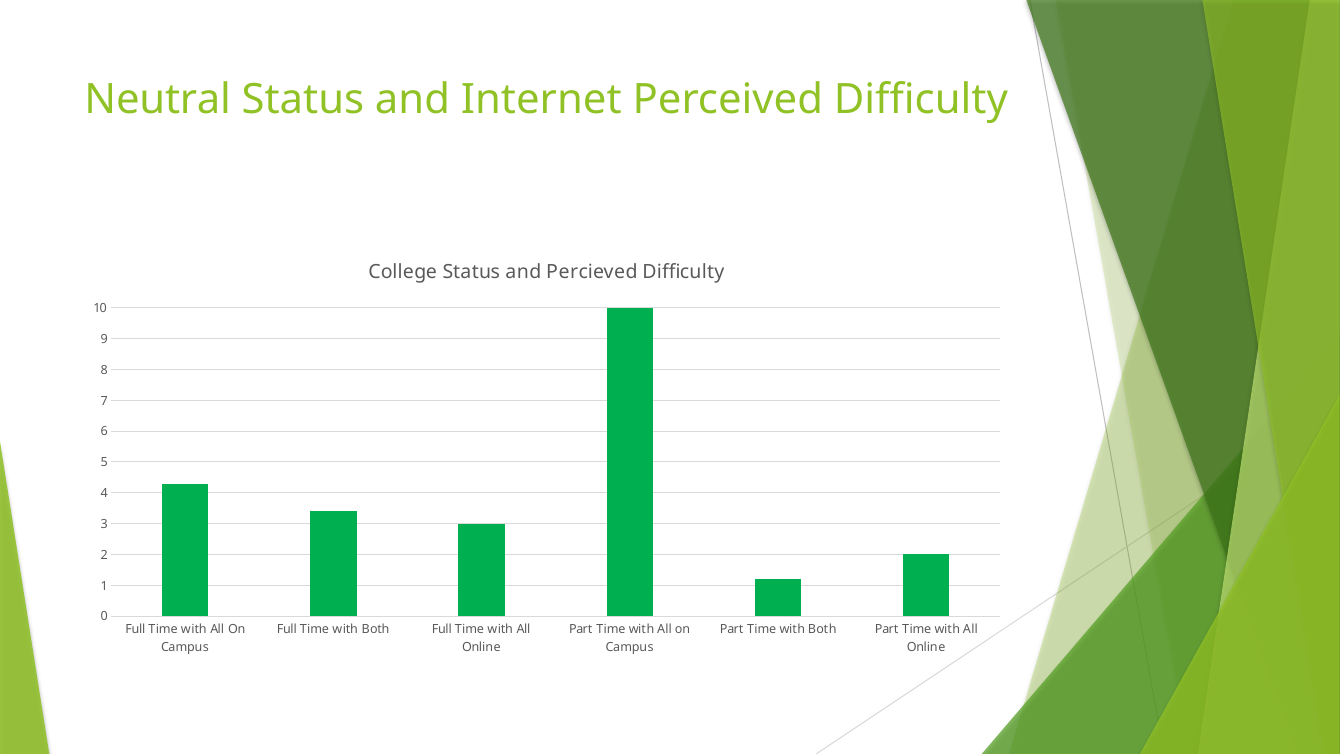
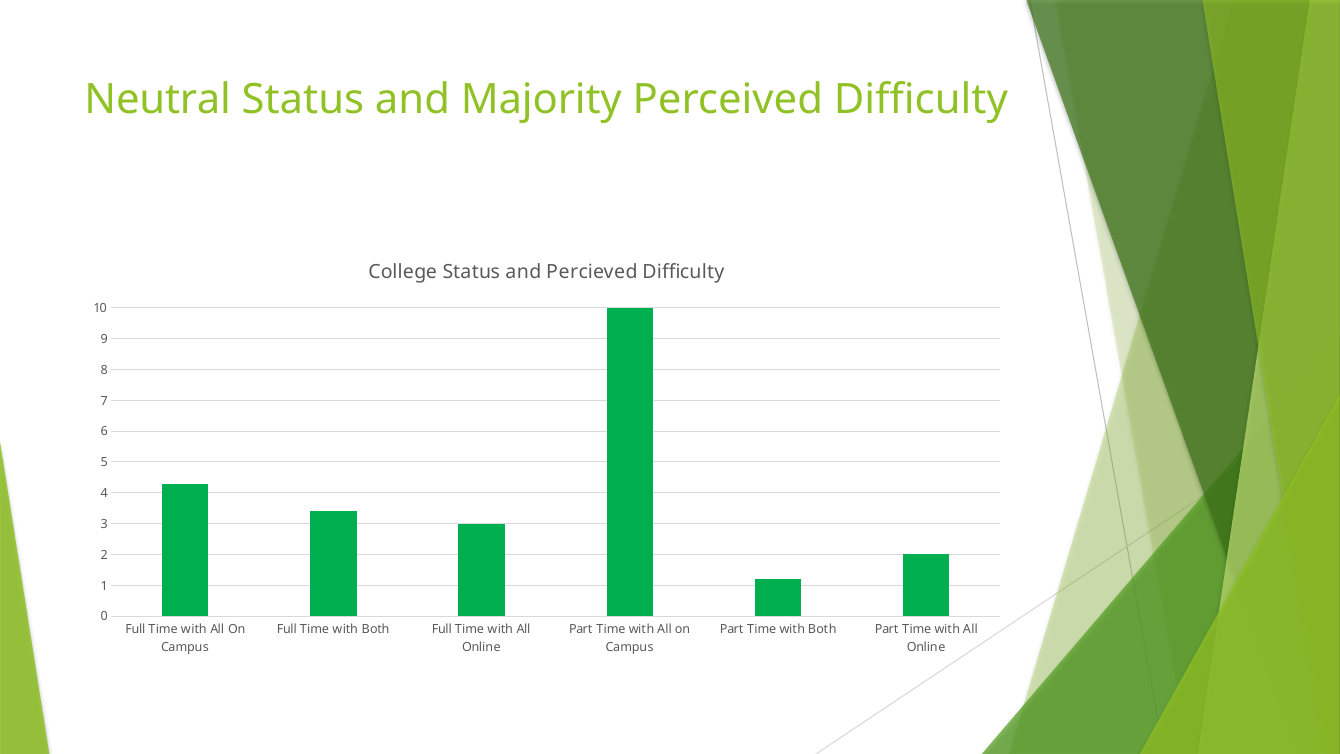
Internet: Internet -> Majority
